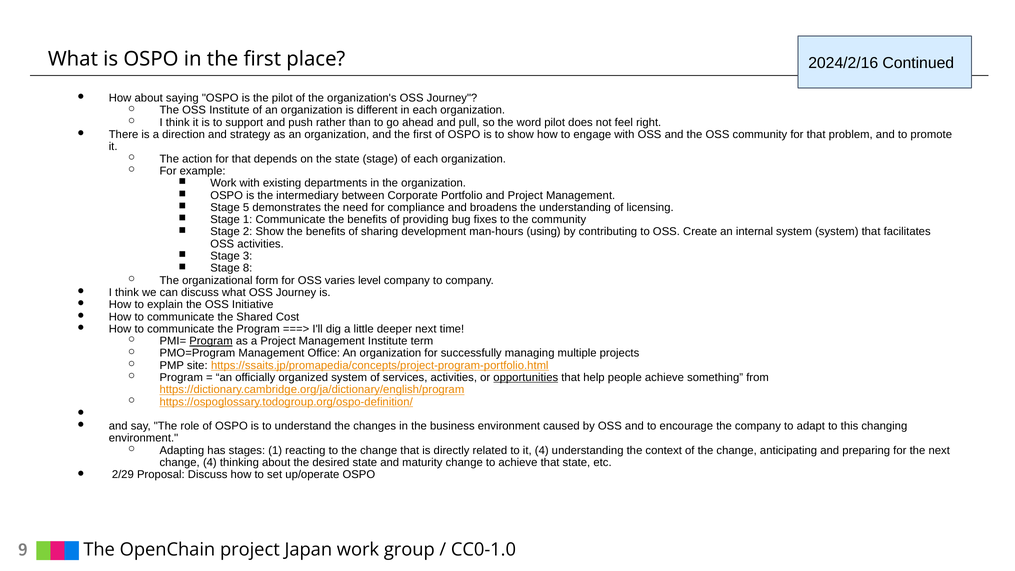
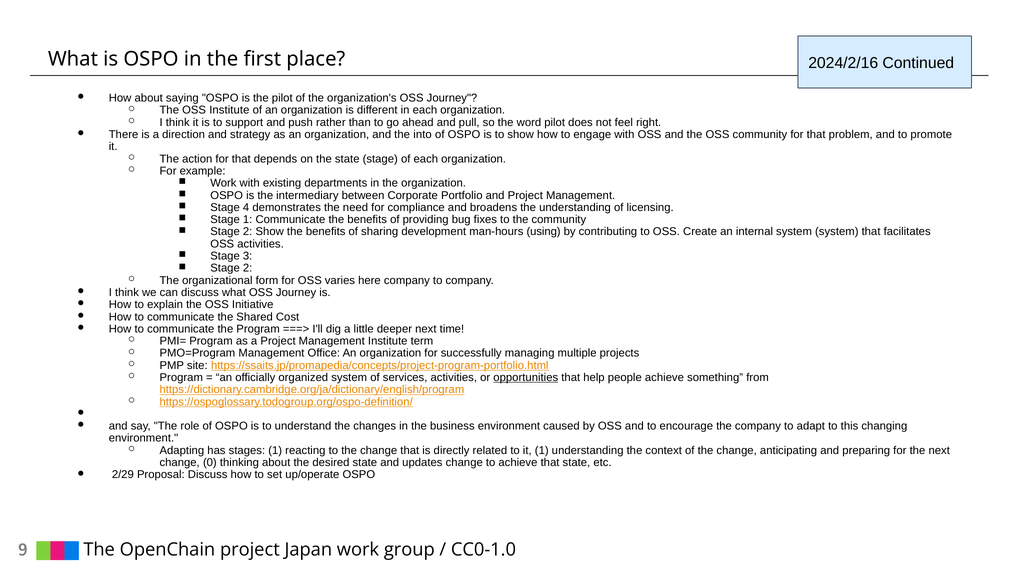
and the first: first -> into
5: 5 -> 4
8 at (248, 268): 8 -> 2
level: level -> here
Program at (211, 341) underline: present -> none
it 4: 4 -> 1
change 4: 4 -> 0
maturity: maturity -> updates
